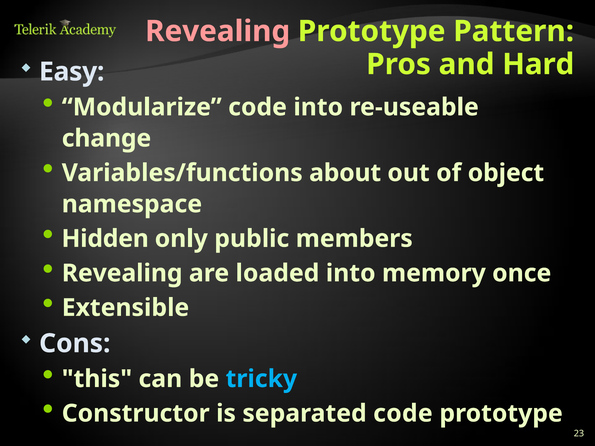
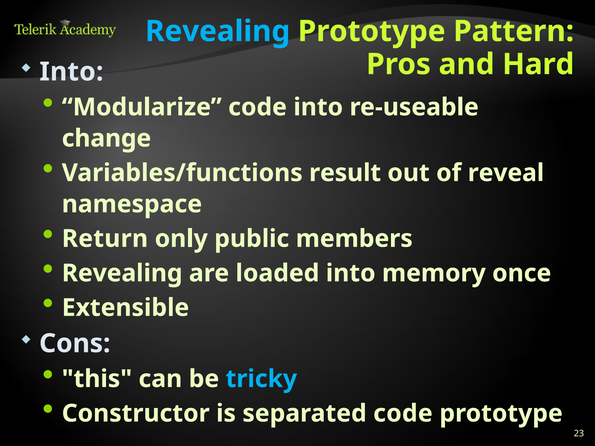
Revealing at (218, 31) colour: pink -> light blue
Easy at (72, 72): Easy -> Into
about: about -> result
object: object -> reveal
Hidden: Hidden -> Return
